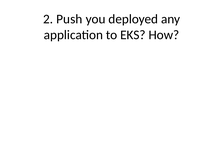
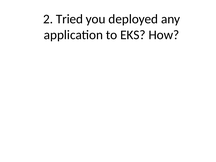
Push: Push -> Tried
